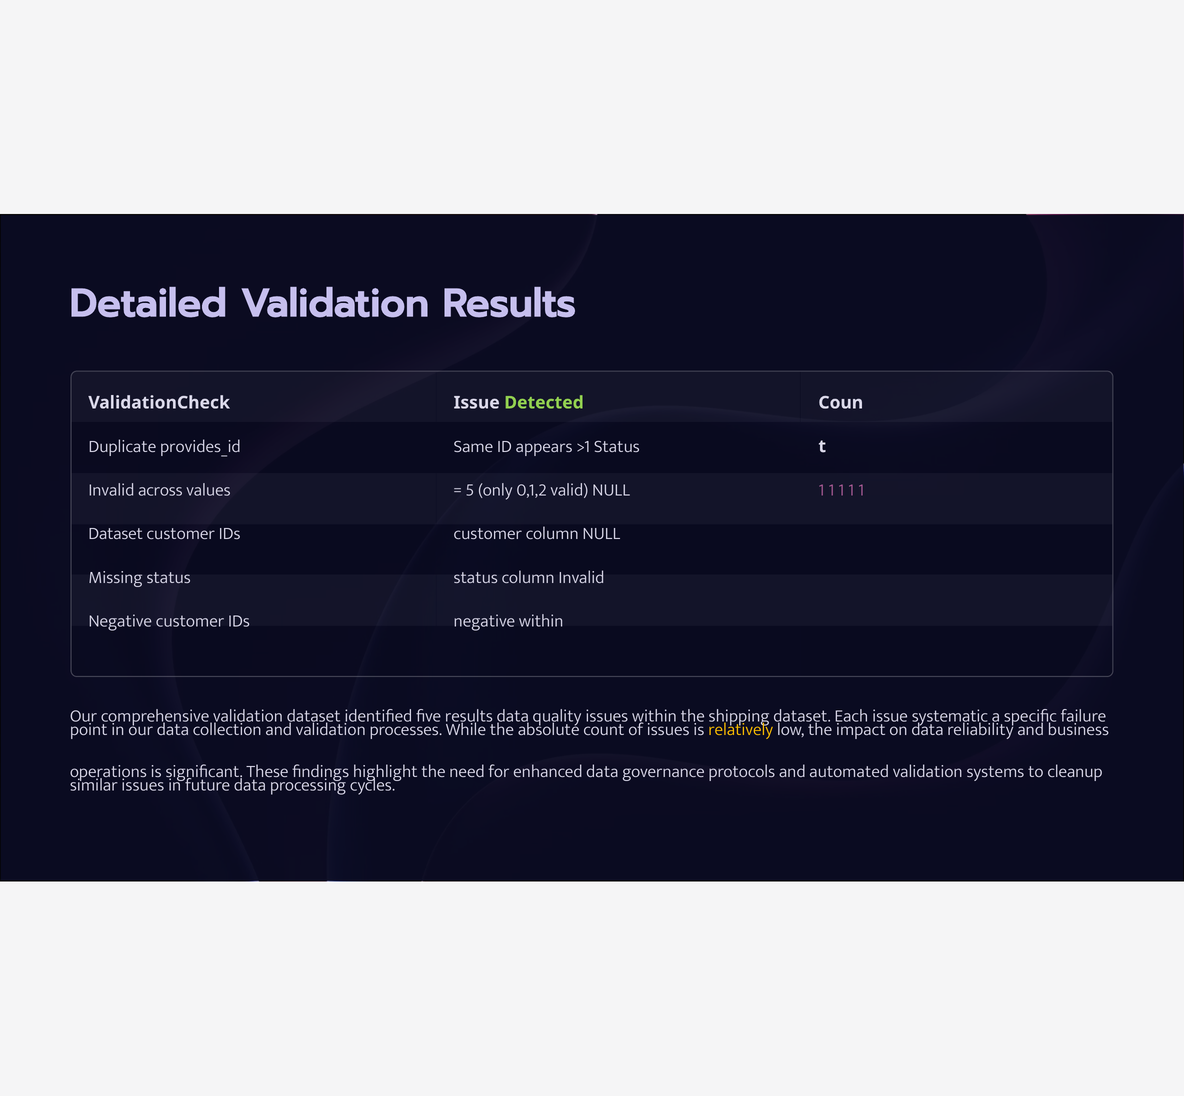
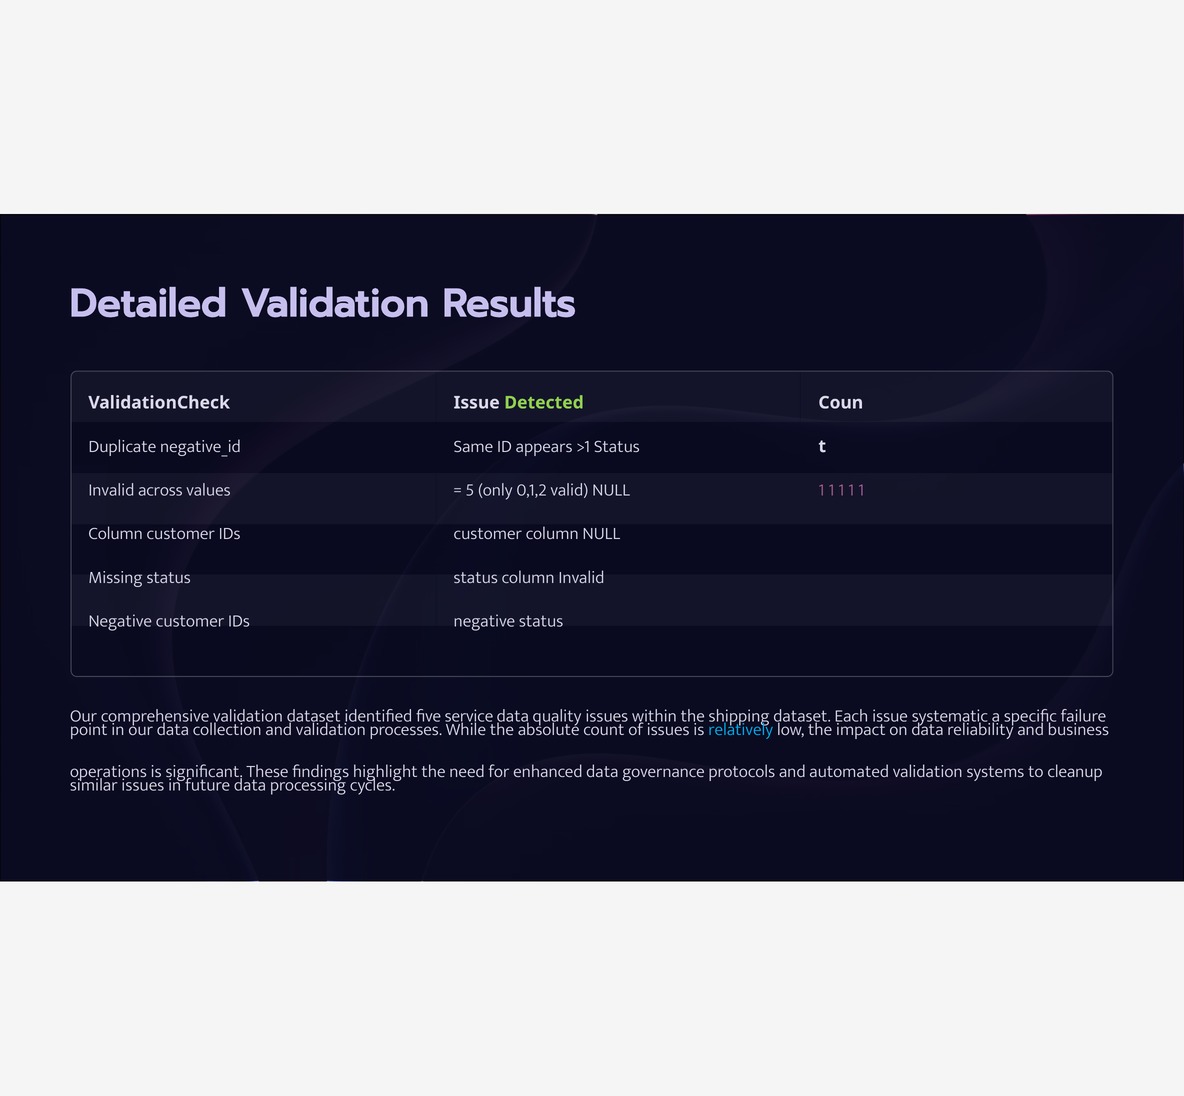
provides_id: provides_id -> negative_id
Dataset at (116, 534): Dataset -> Column
negative within: within -> status
five results: results -> service
relatively colour: yellow -> light blue
